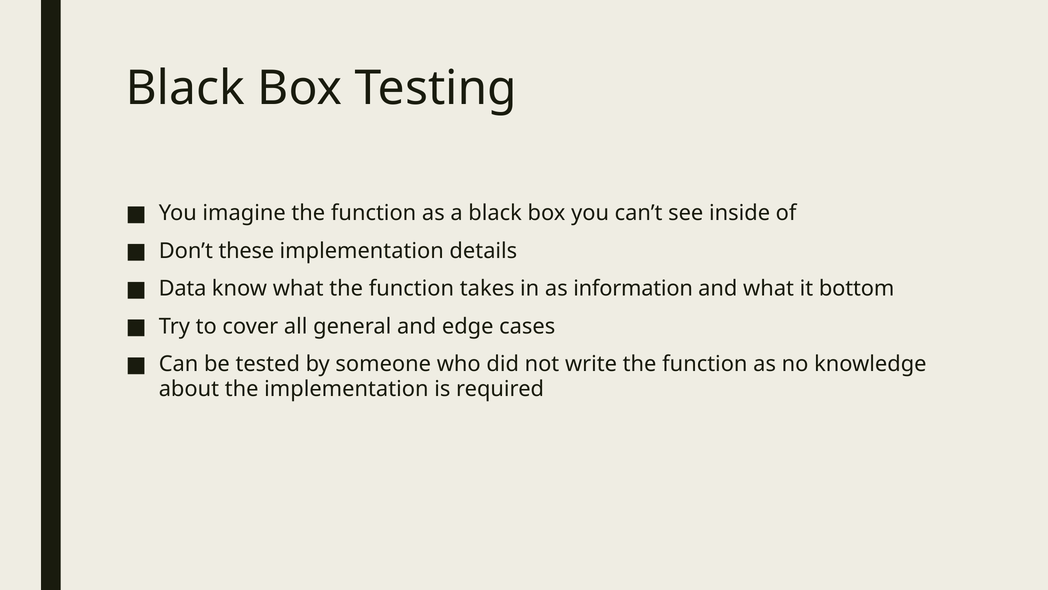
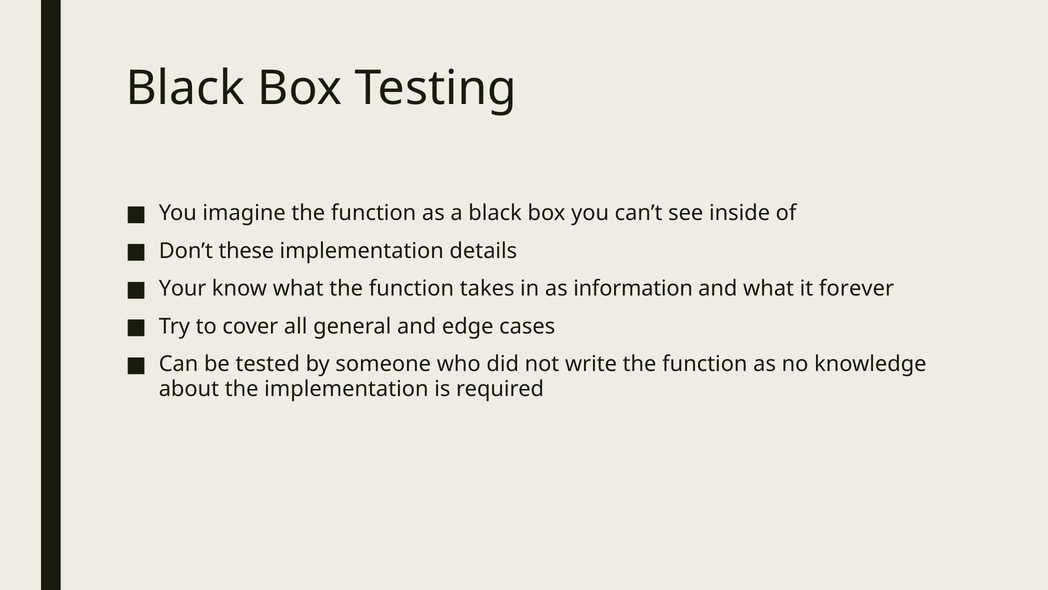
Data: Data -> Your
bottom: bottom -> forever
